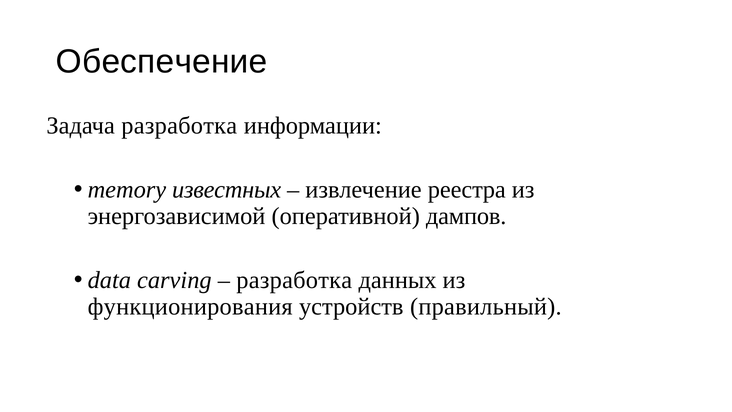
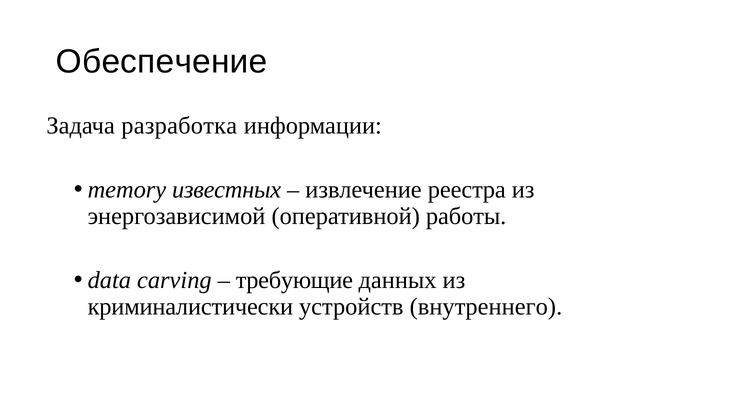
дампов: дампов -> работы
разработка at (294, 280): разработка -> требующие
функционирования: функционирования -> криминалистически
правильный: правильный -> внутреннего
